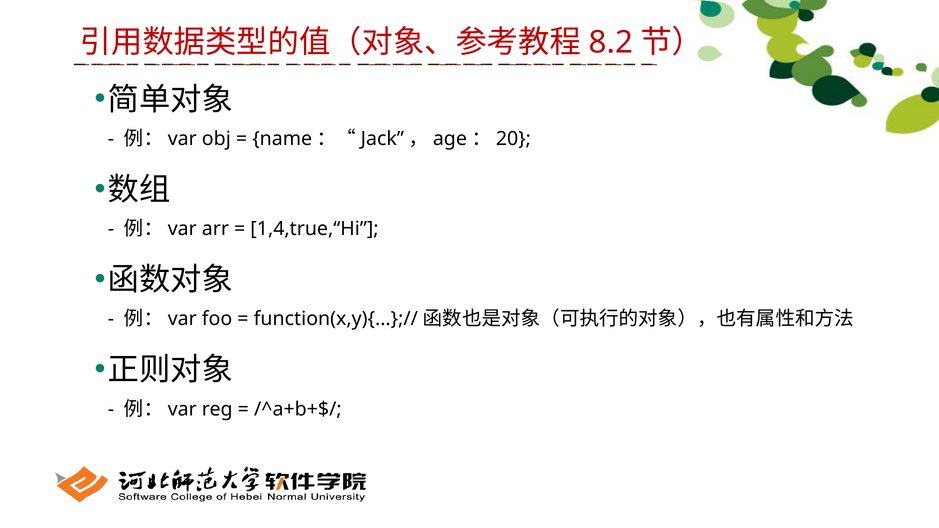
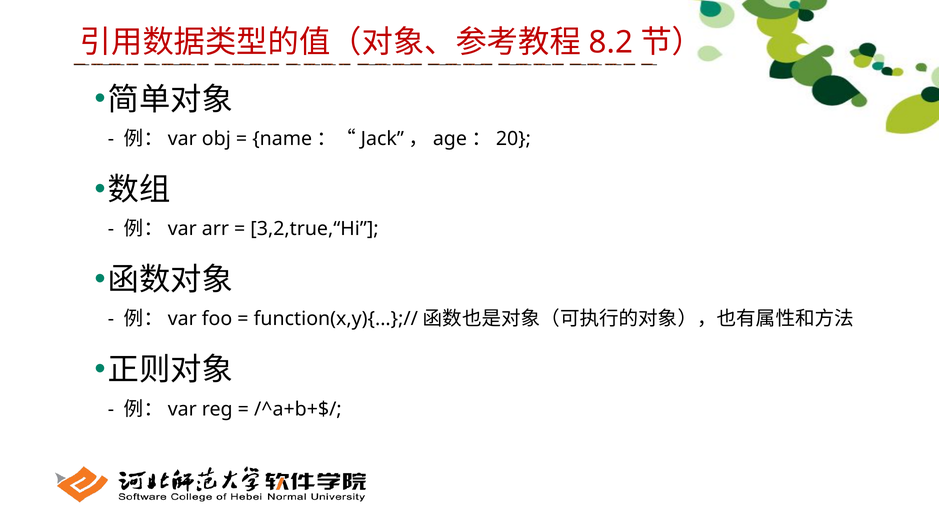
1,4,true,“Hi: 1,4,true,“Hi -> 3,2,true,“Hi
